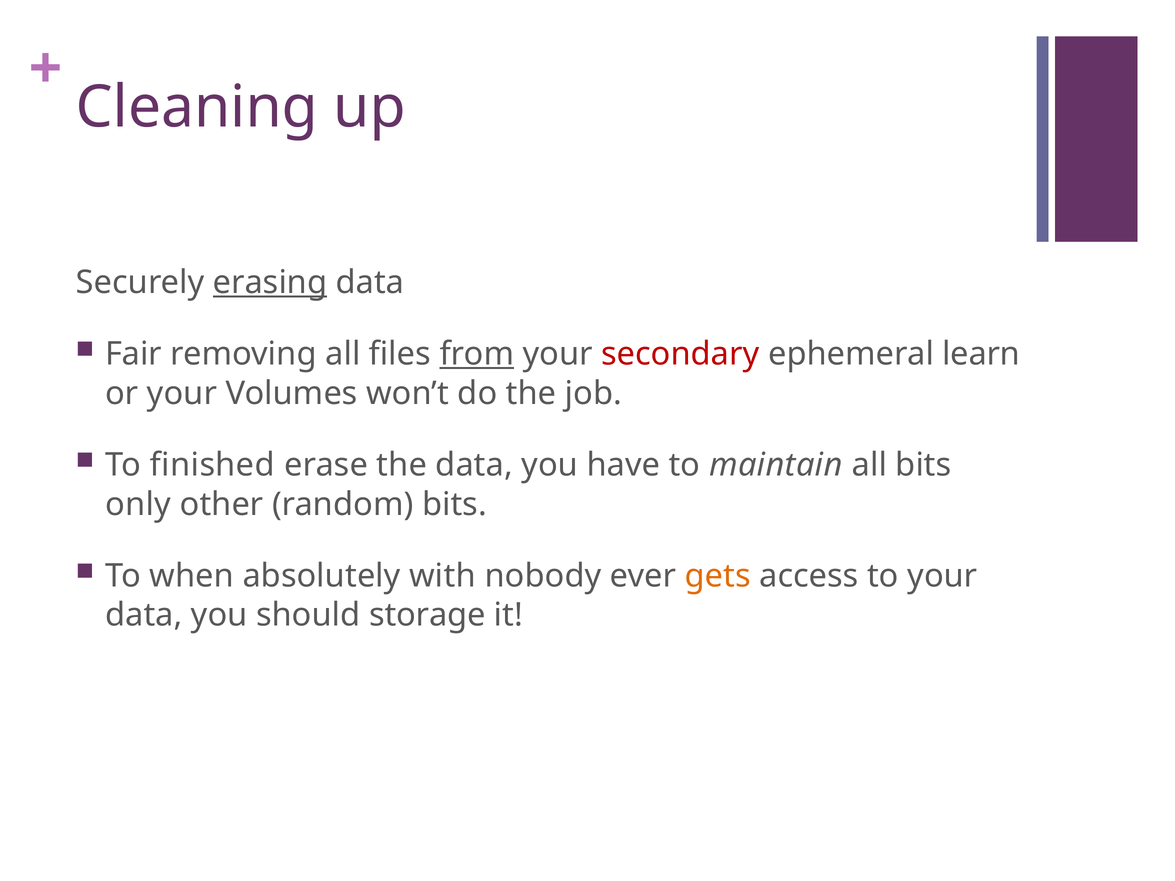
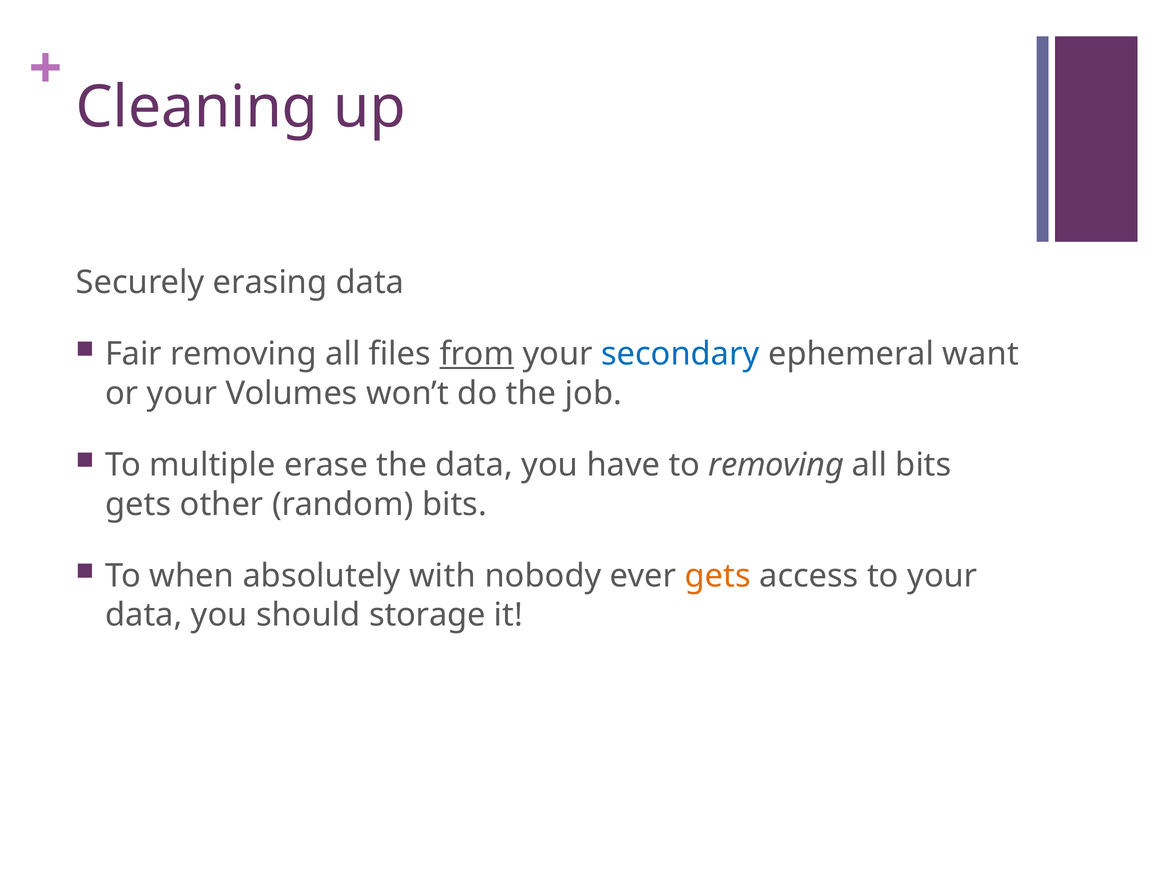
erasing underline: present -> none
secondary colour: red -> blue
learn: learn -> want
finished: finished -> multiple
to maintain: maintain -> removing
only at (138, 504): only -> gets
